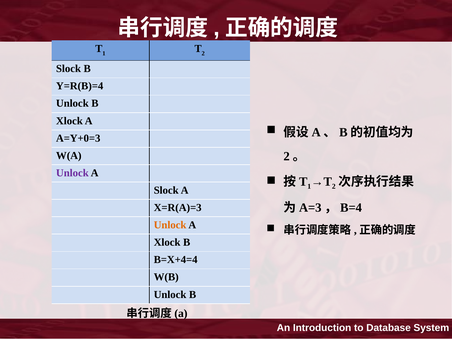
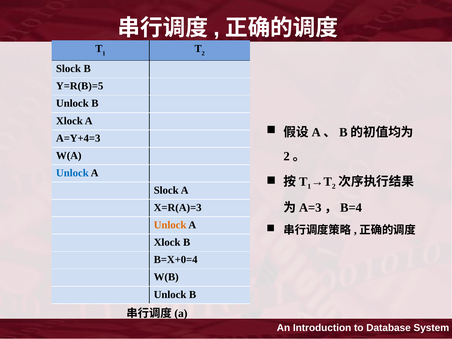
Y=R(B)=4: Y=R(B)=4 -> Y=R(B)=5
A=Y+0=3: A=Y+0=3 -> A=Y+4=3
Unlock at (72, 173) colour: purple -> blue
B=X+4=4: B=X+4=4 -> B=X+0=4
